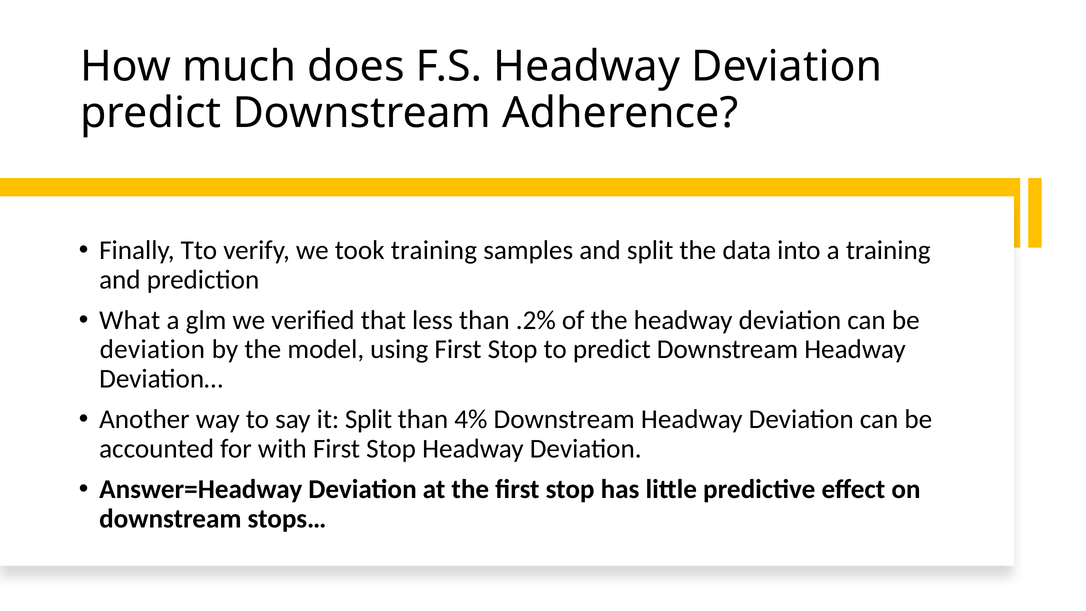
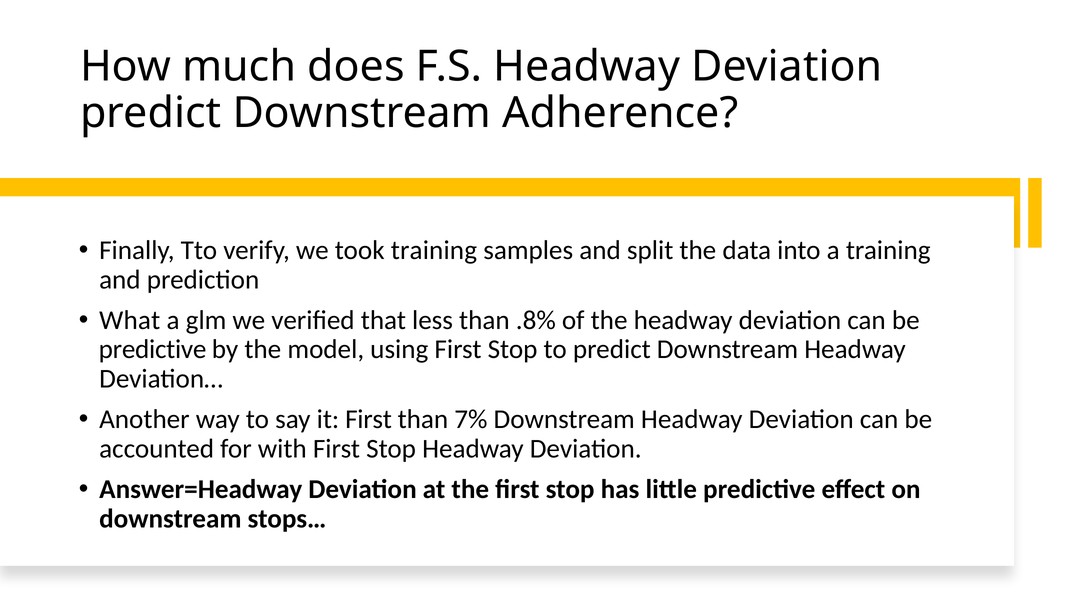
.2%: .2% -> .8%
deviation at (152, 349): deviation -> predictive
it Split: Split -> First
4%: 4% -> 7%
